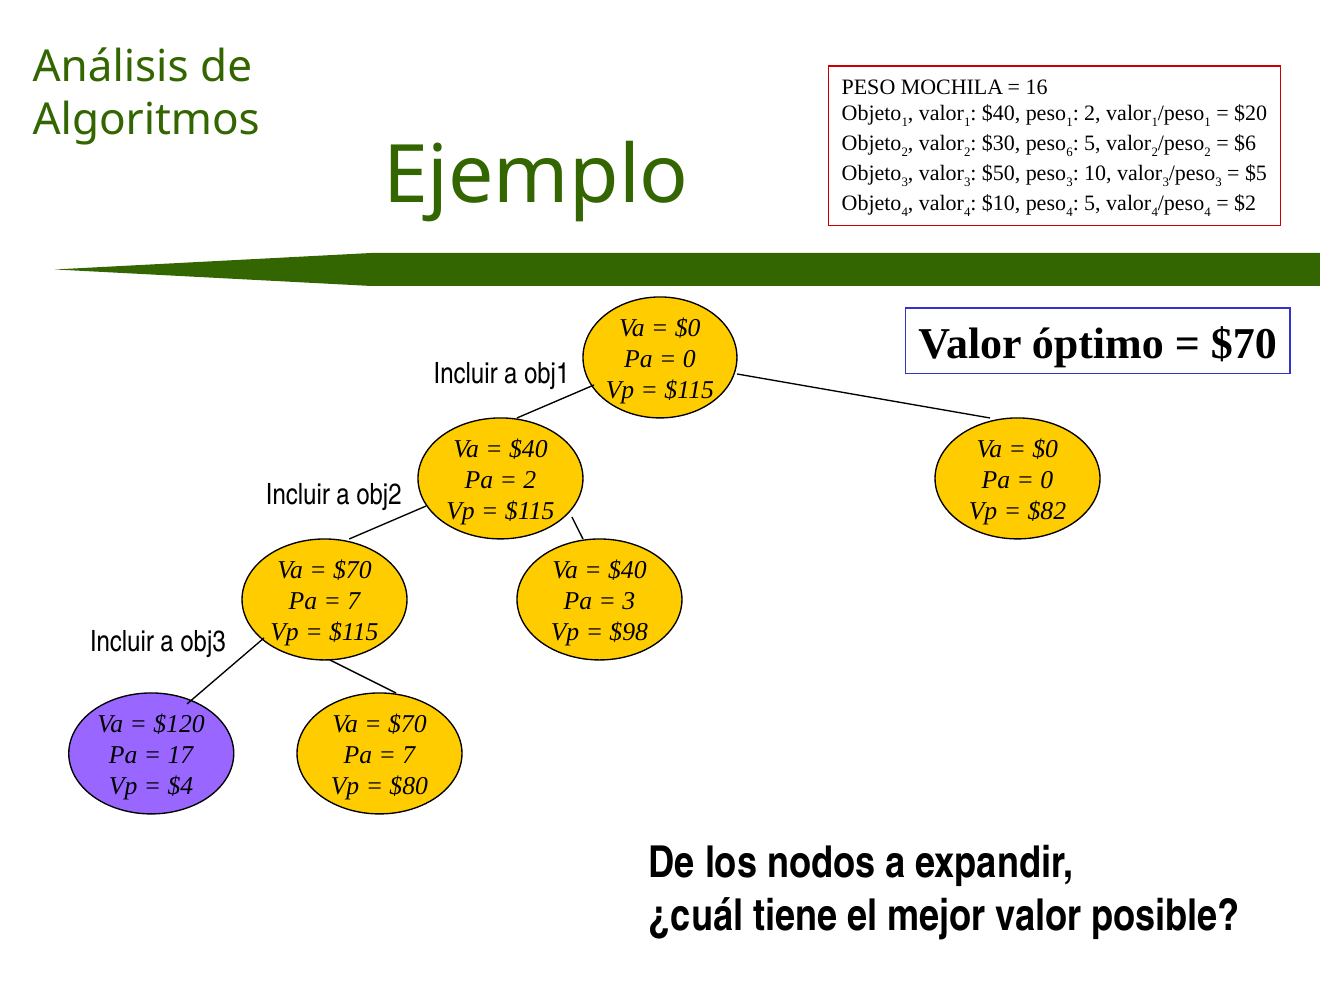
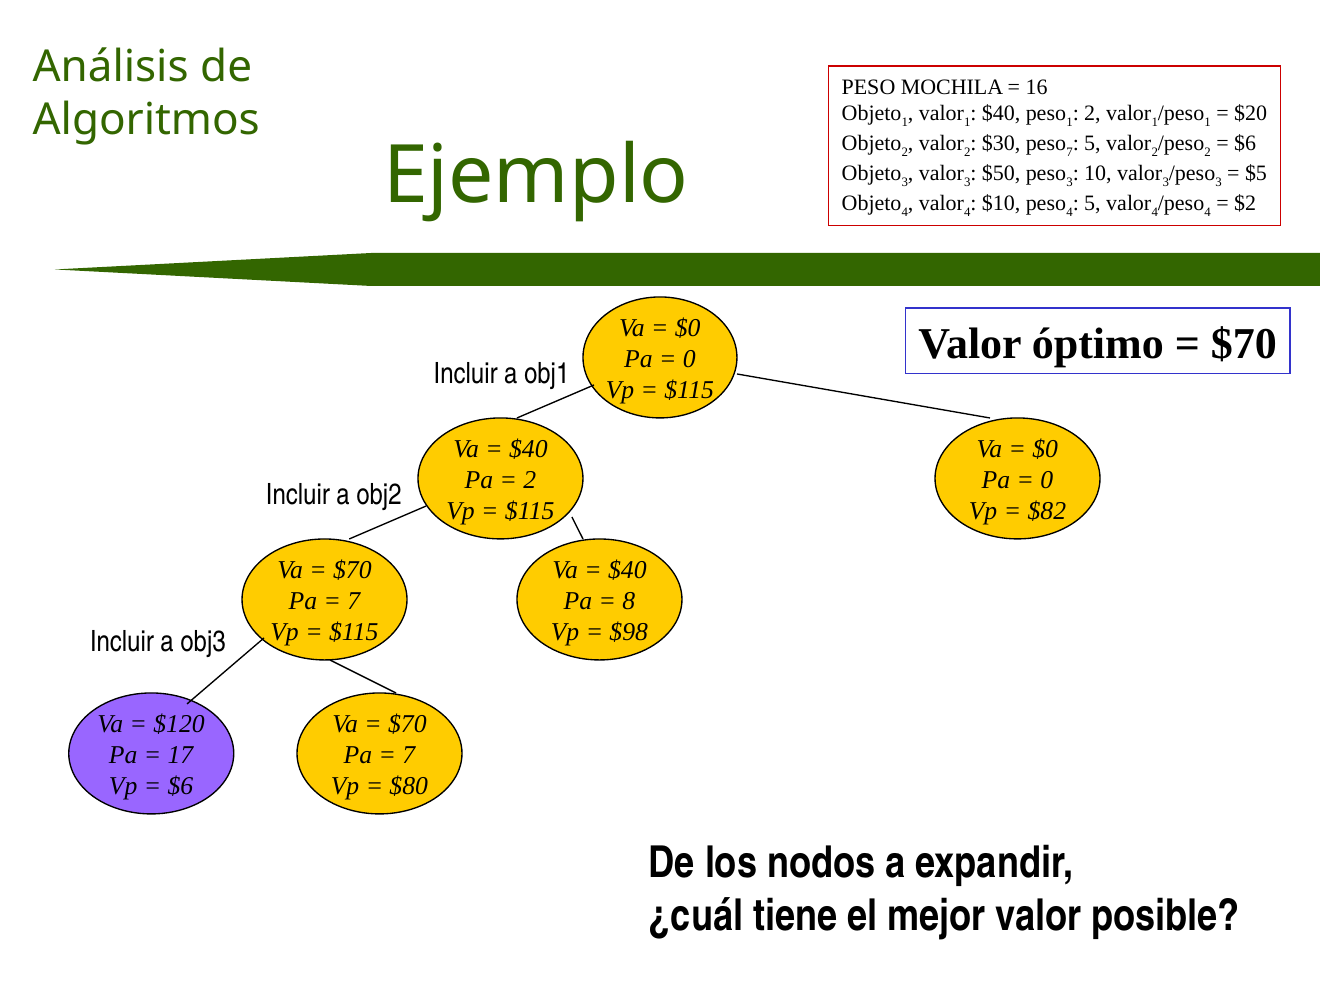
peso 6: 6 -> 7
3 at (629, 601): 3 -> 8
$4 at (180, 786): $4 -> $6
